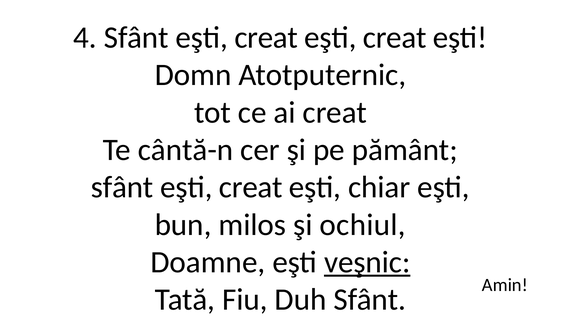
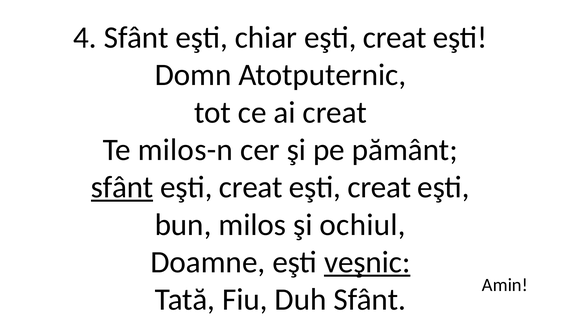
4 Sfânt eşti creat: creat -> chiar
cântă-n: cântă-n -> milos-n
sfânt at (122, 187) underline: none -> present
chiar at (379, 187): chiar -> creat
